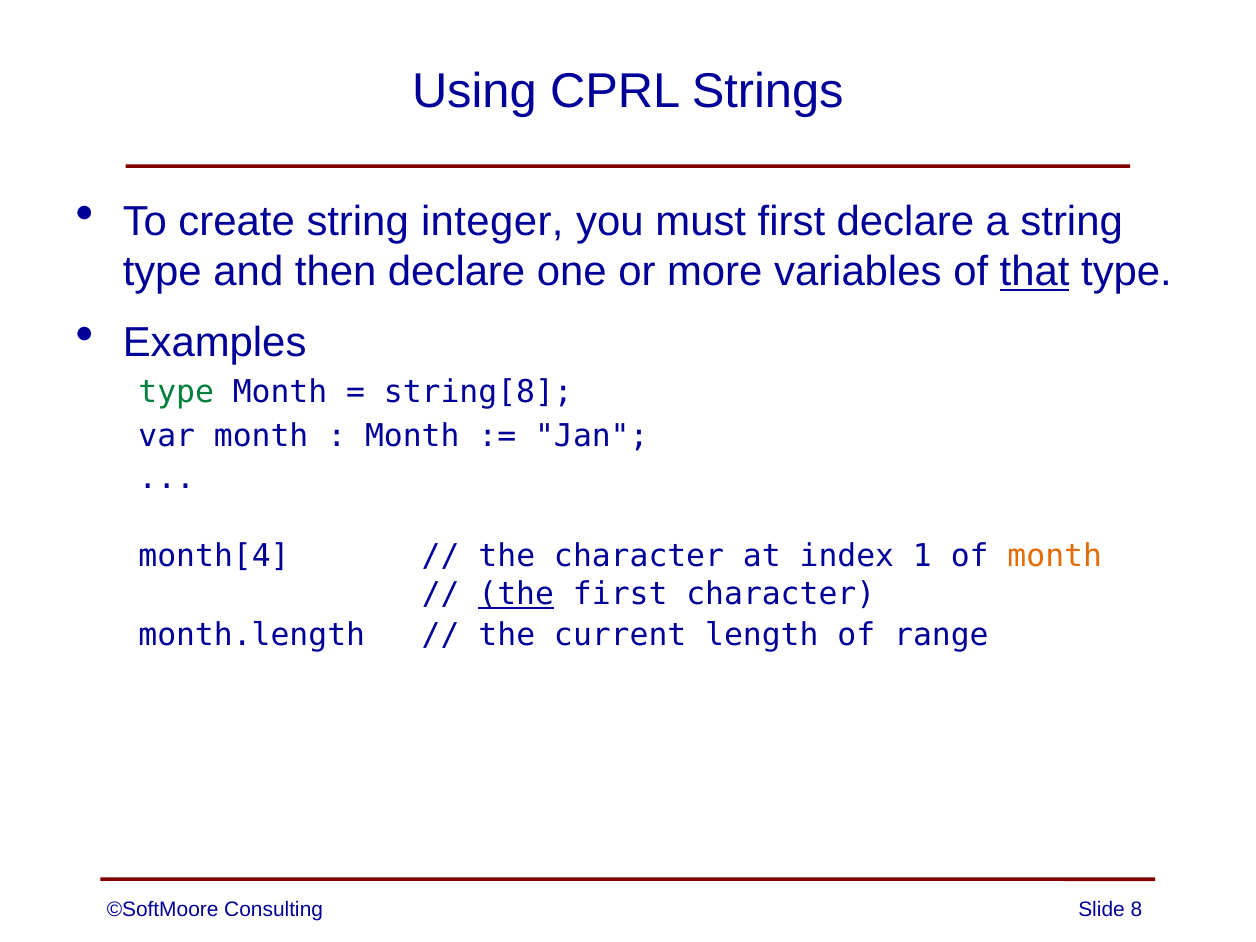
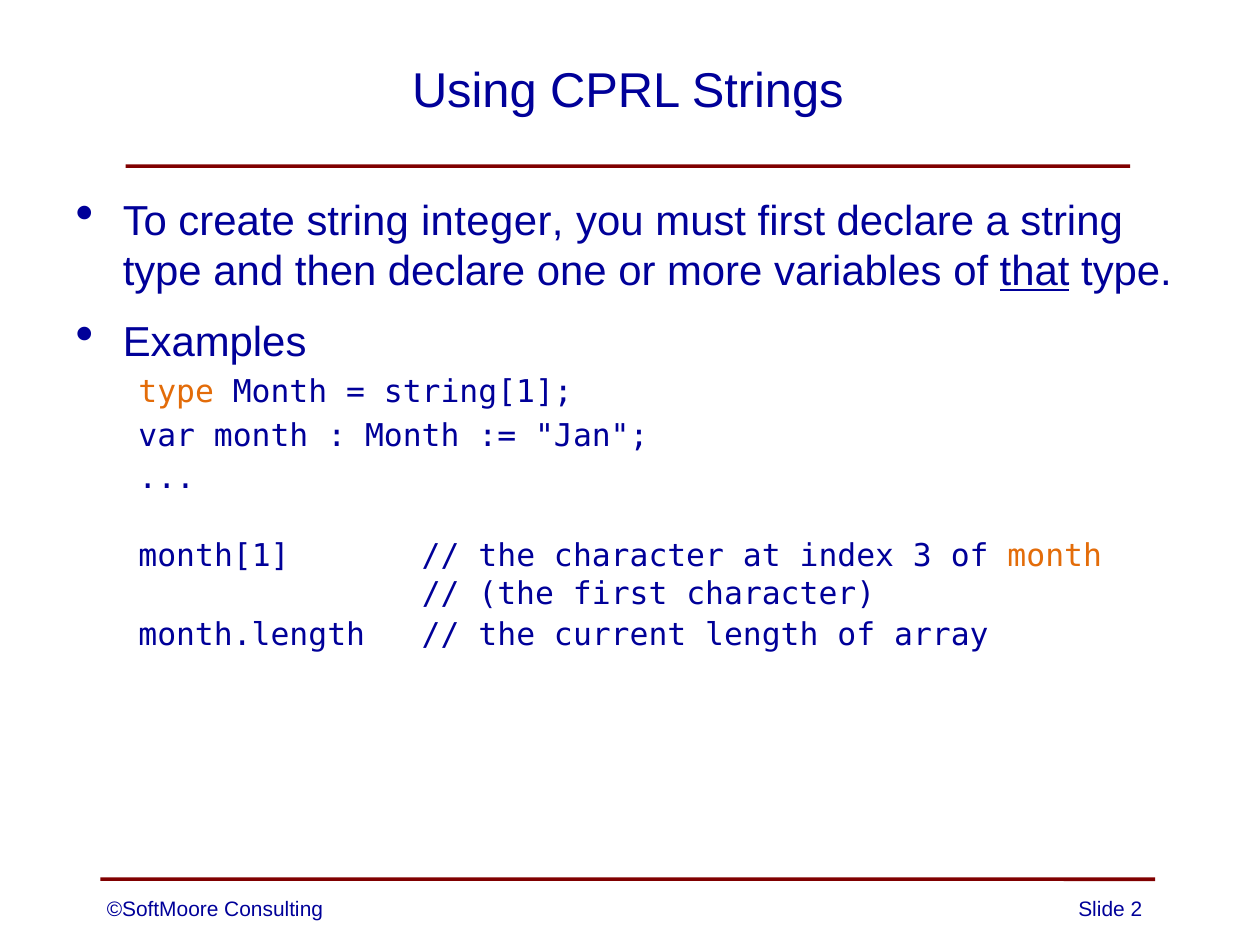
type at (176, 393) colour: green -> orange
string[8: string[8 -> string[1
month[4: month[4 -> month[1
1: 1 -> 3
the at (516, 594) underline: present -> none
range: range -> array
8: 8 -> 2
